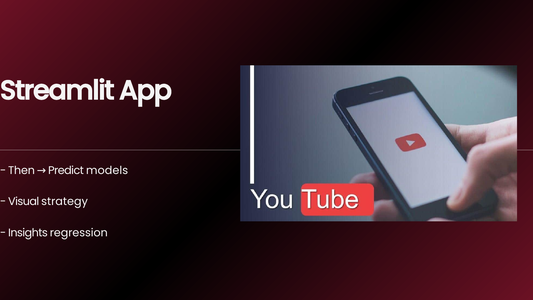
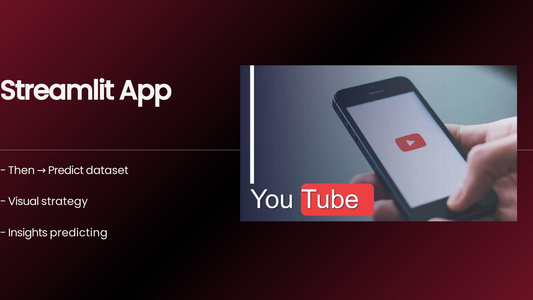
models: models -> dataset
regression: regression -> predicting
